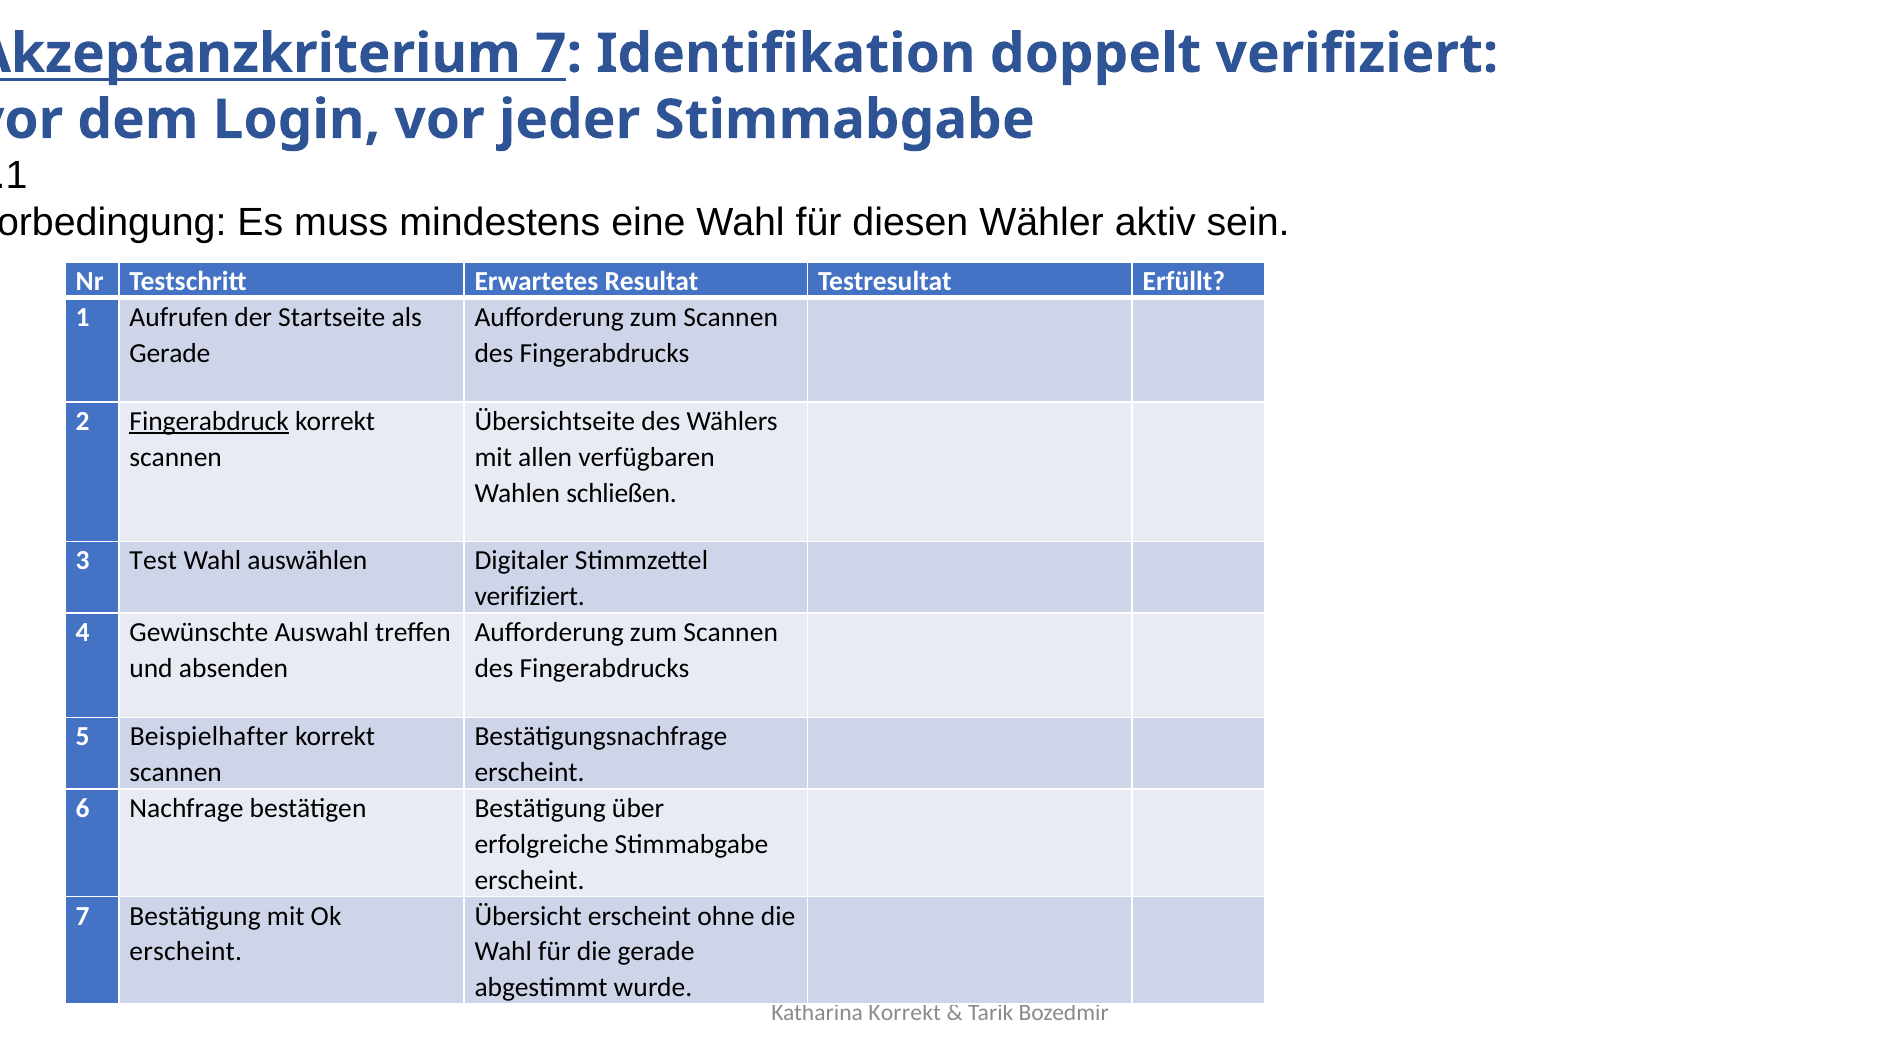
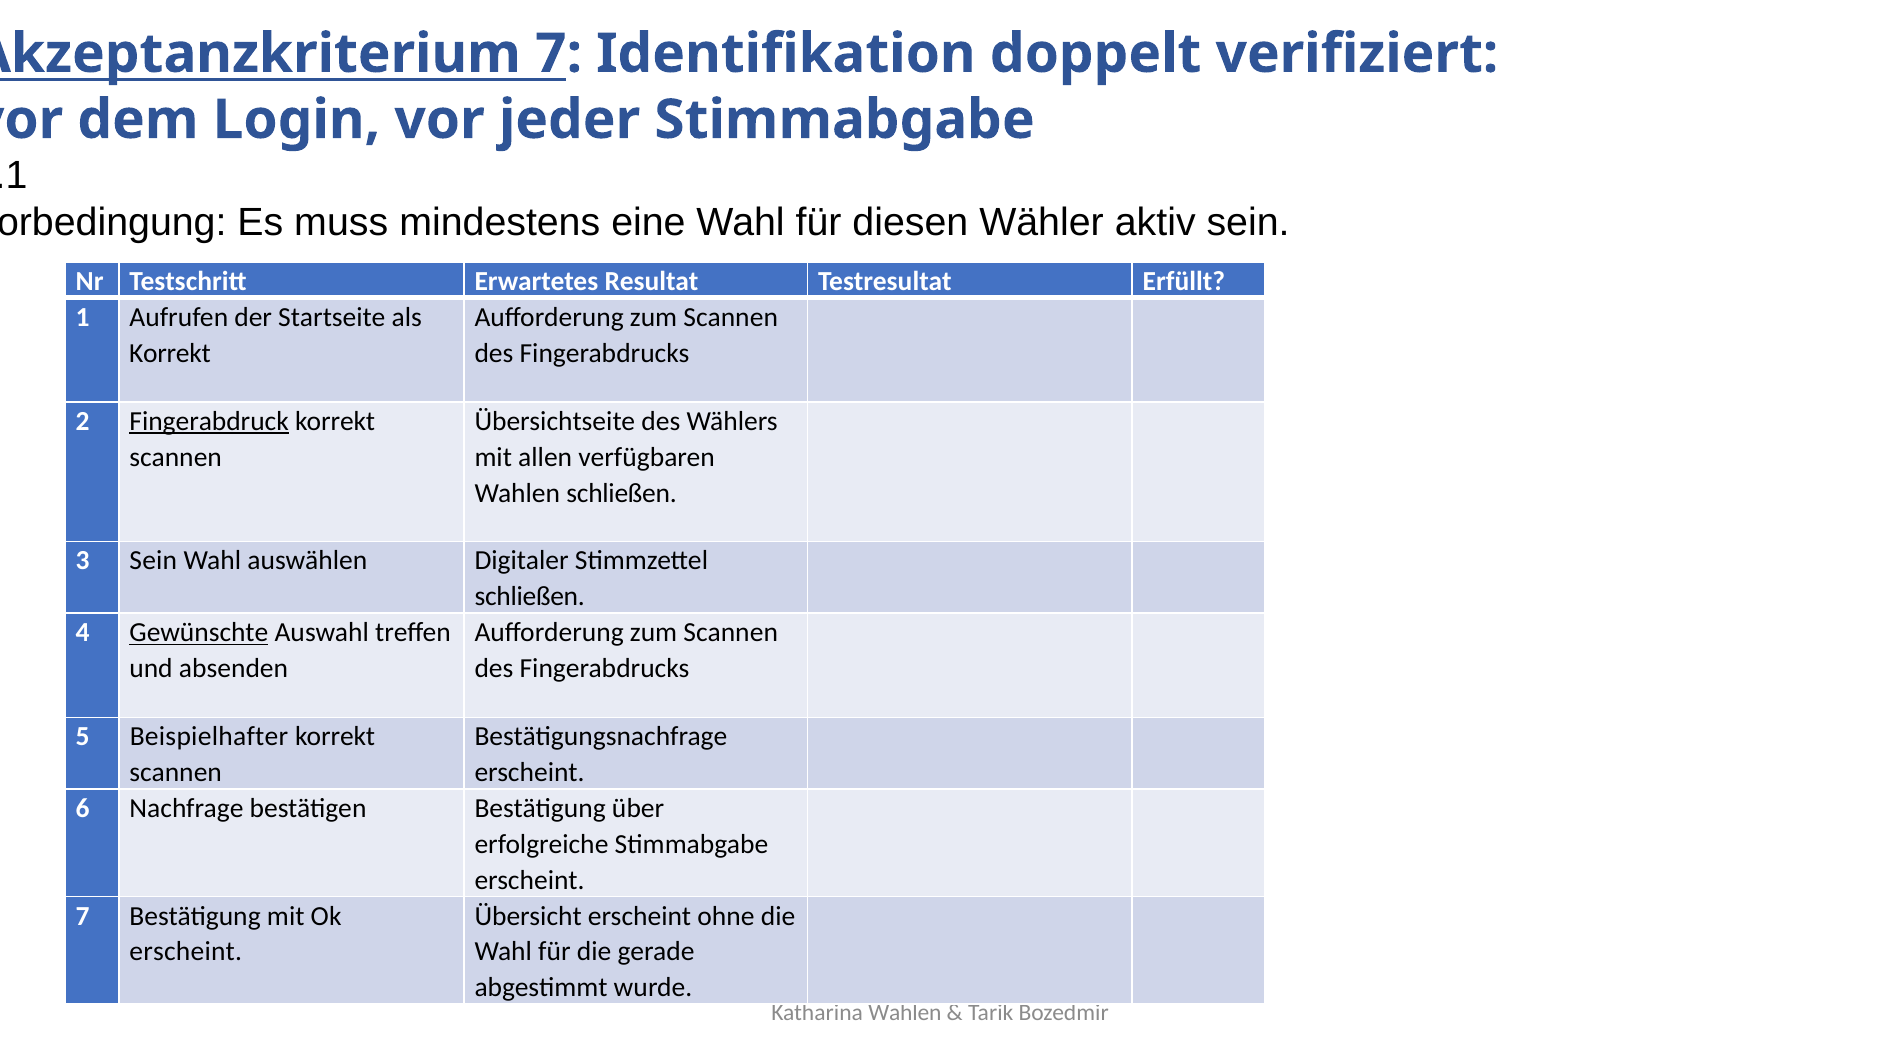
Gerade at (170, 353): Gerade -> Korrekt
3 Test: Test -> Sein
verifiziert at (530, 597): verifiziert -> schließen
Gewünschte underline: none -> present
Katharina Korrekt: Korrekt -> Wahlen
